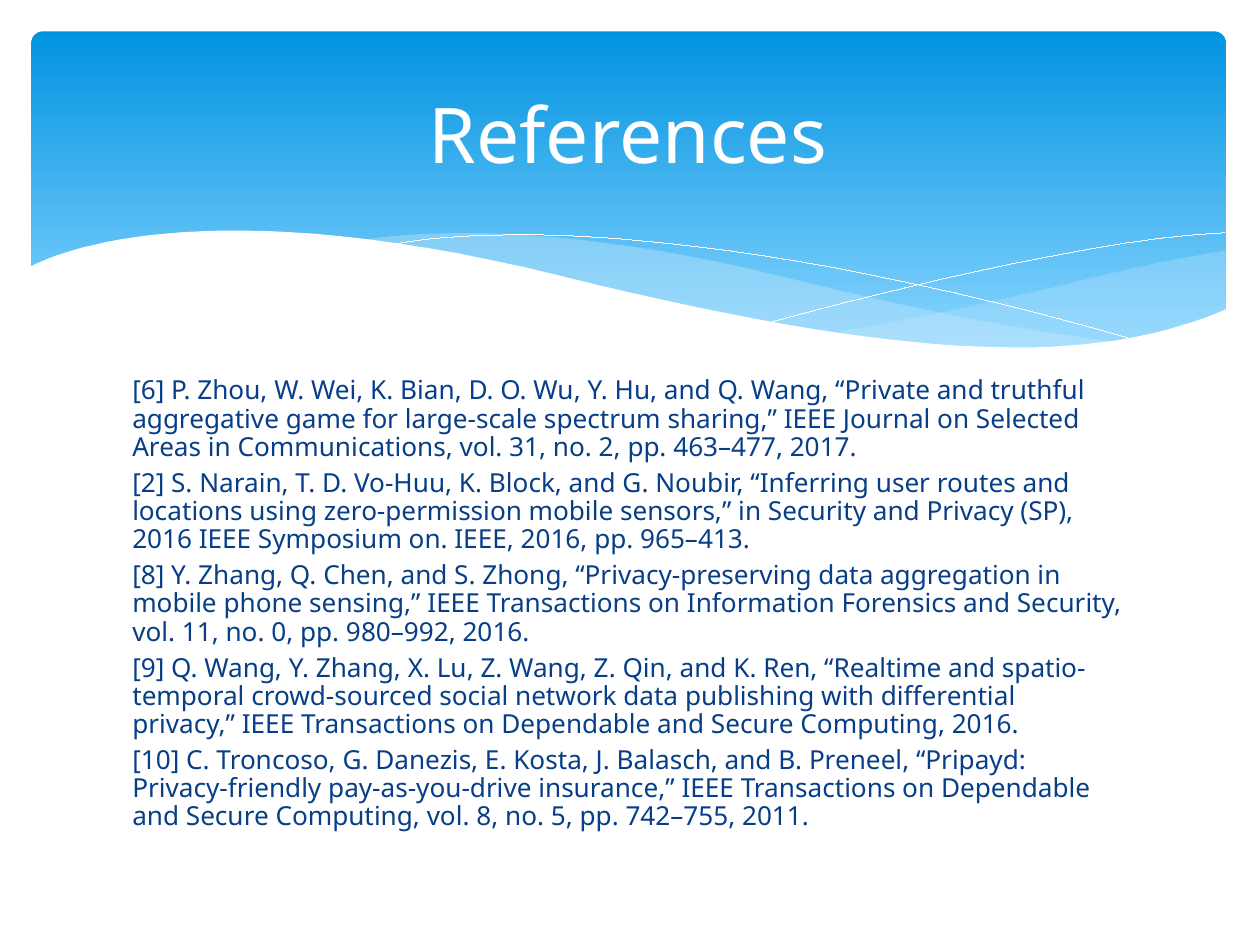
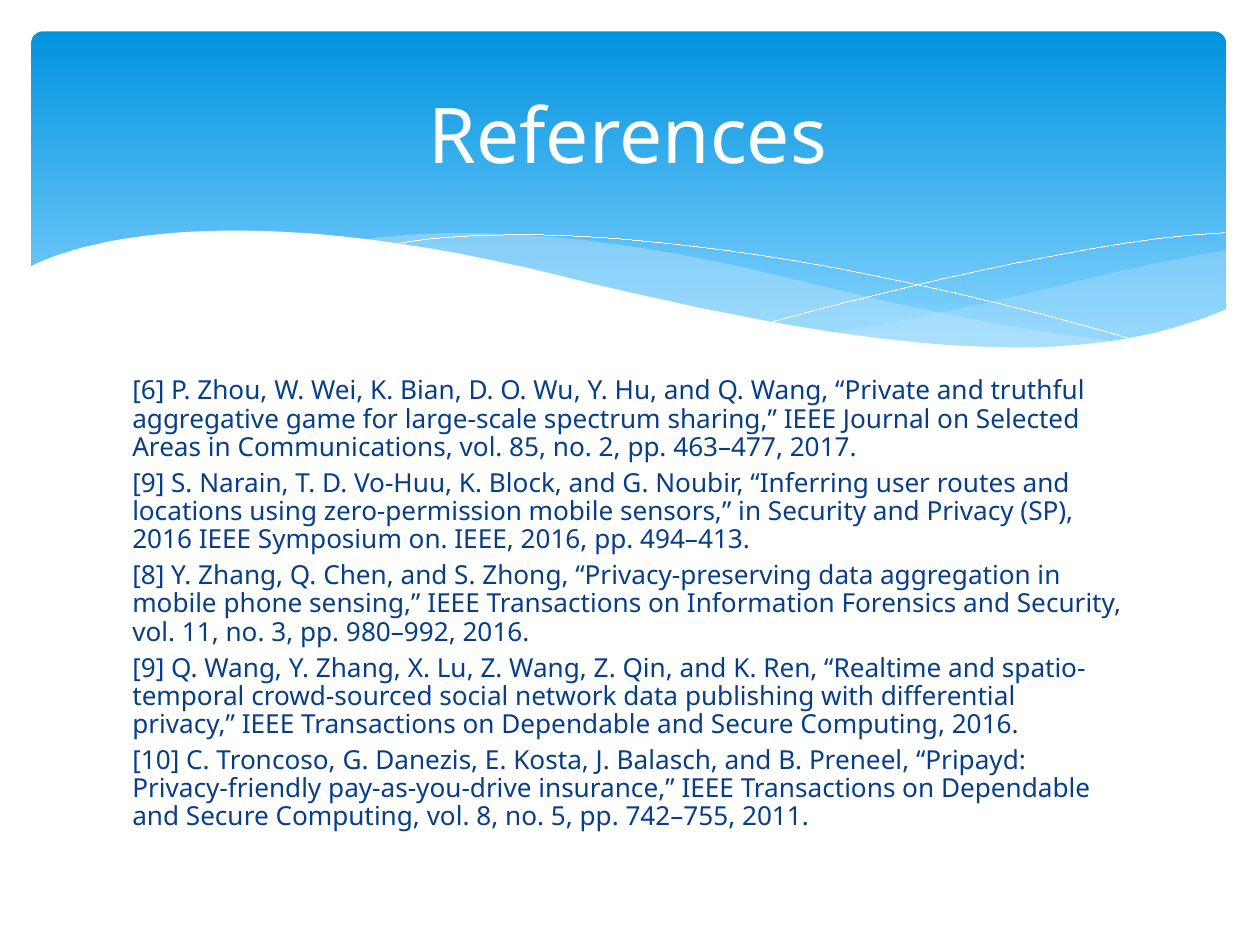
31: 31 -> 85
2 at (148, 484): 2 -> 9
965–413: 965–413 -> 494–413
0: 0 -> 3
